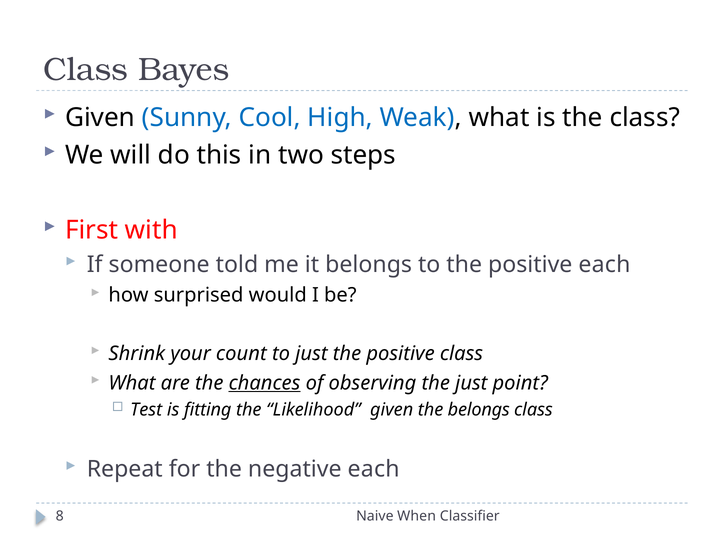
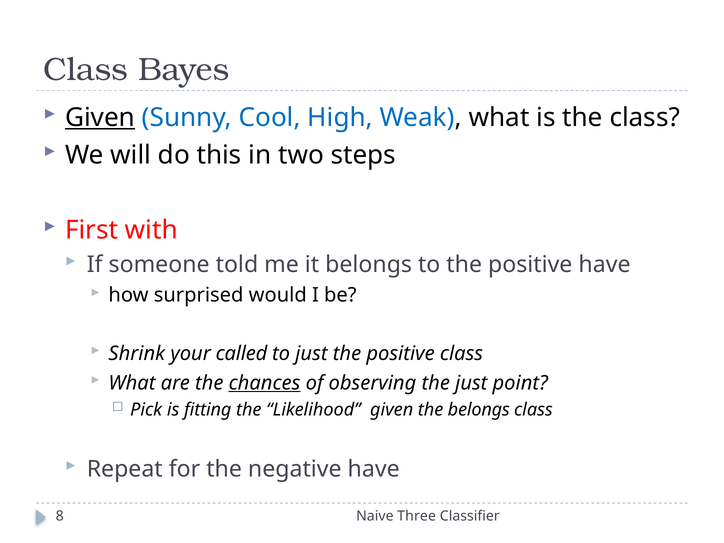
Given at (100, 118) underline: none -> present
positive each: each -> have
count: count -> called
Test: Test -> Pick
negative each: each -> have
When: When -> Three
